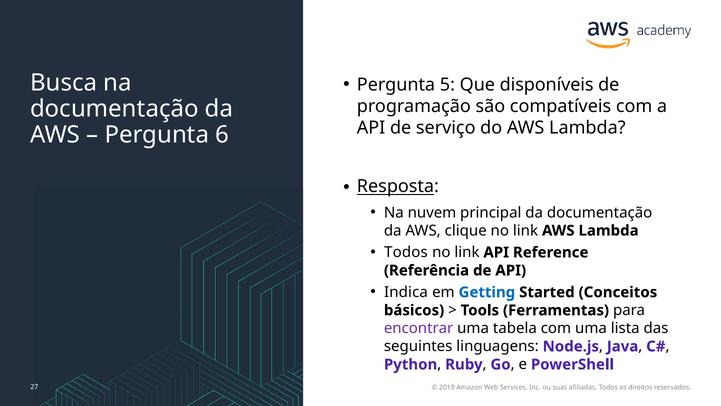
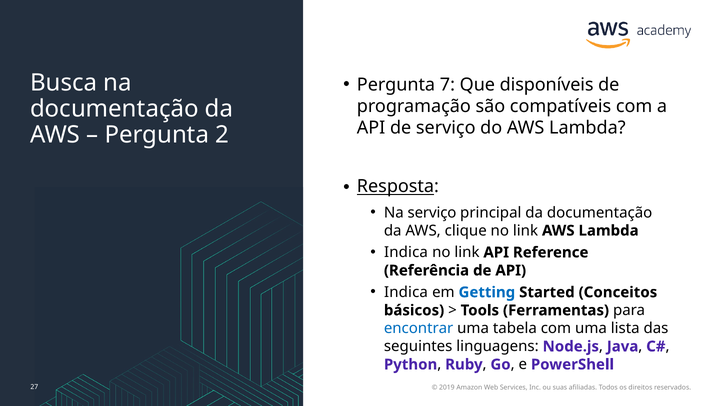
5: 5 -> 7
6: 6 -> 2
Na nuvem: nuvem -> serviço
Todos at (406, 252): Todos -> Indica
encontrar colour: purple -> blue
